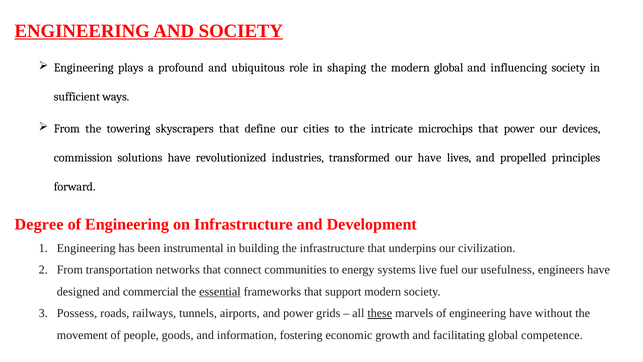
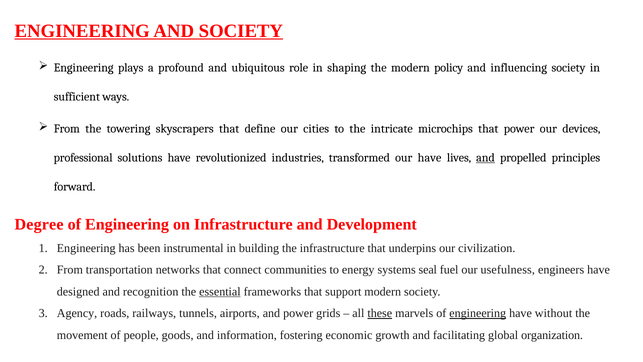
modern global: global -> policy
commission: commission -> professional
and at (485, 158) underline: none -> present
live: live -> seal
commercial: commercial -> recognition
Possess: Possess -> Agency
engineering at (478, 313) underline: none -> present
competence: competence -> organization
